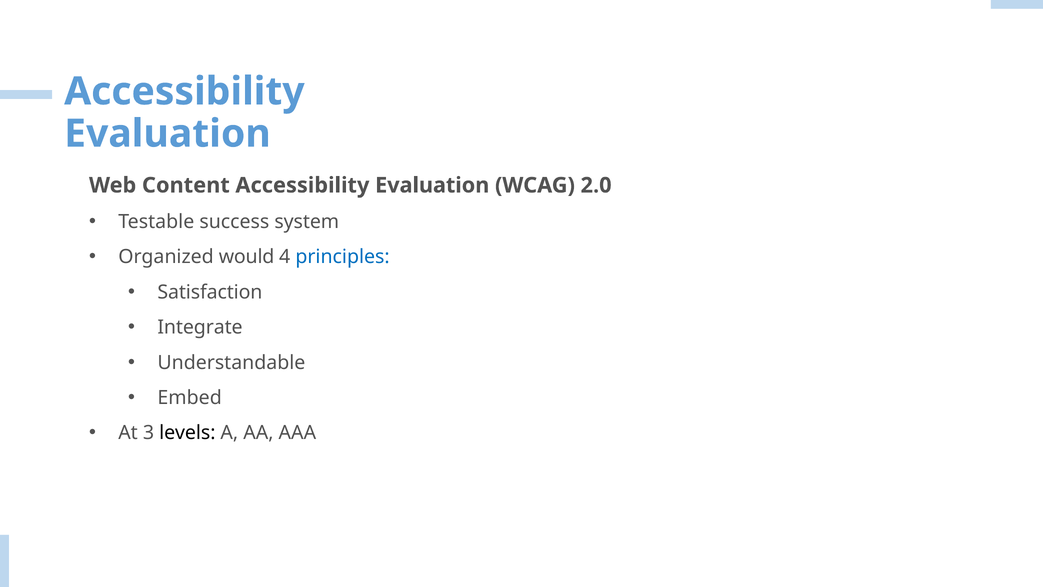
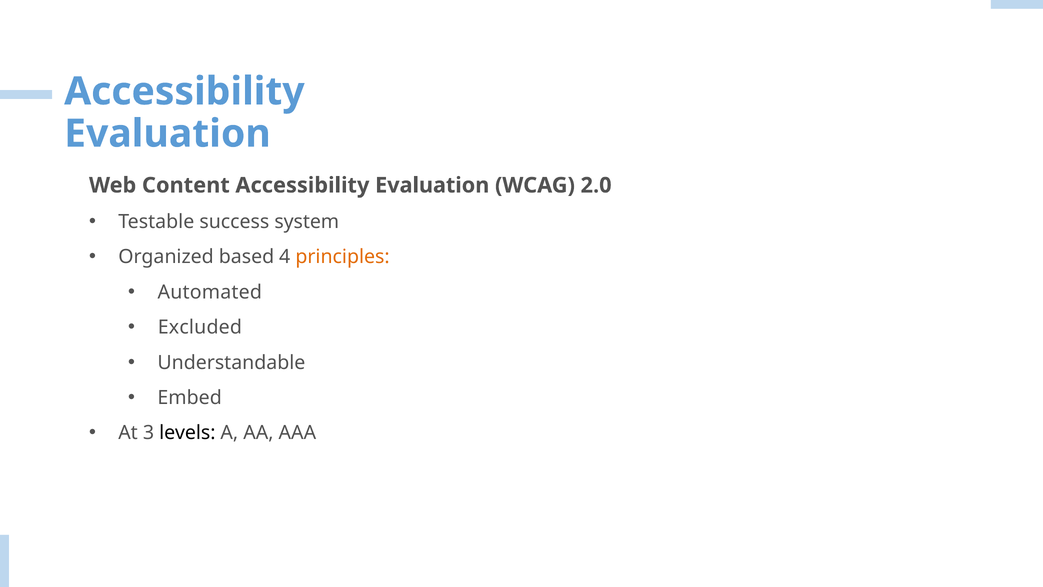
would: would -> based
principles colour: blue -> orange
Satisfaction: Satisfaction -> Automated
Integrate: Integrate -> Excluded
